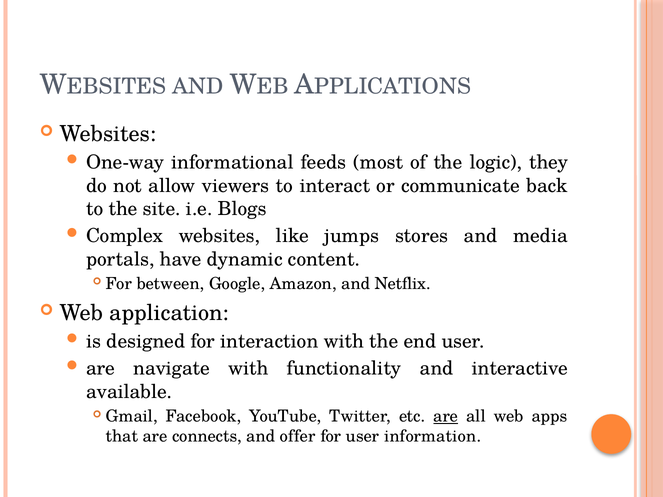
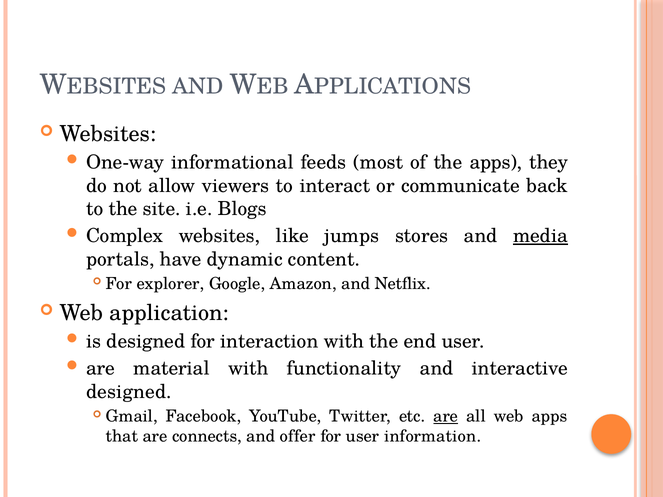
the logic: logic -> apps
media underline: none -> present
between: between -> explorer
navigate: navigate -> material
available at (129, 392): available -> designed
